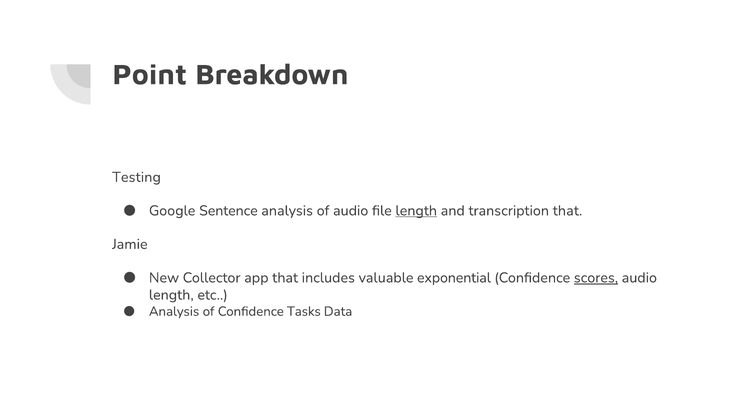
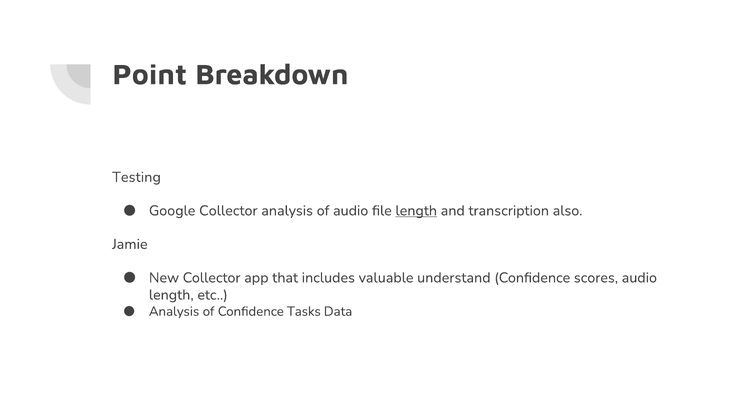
Google Sentence: Sentence -> Collector
transcription that: that -> also
exponential: exponential -> understand
scores underline: present -> none
